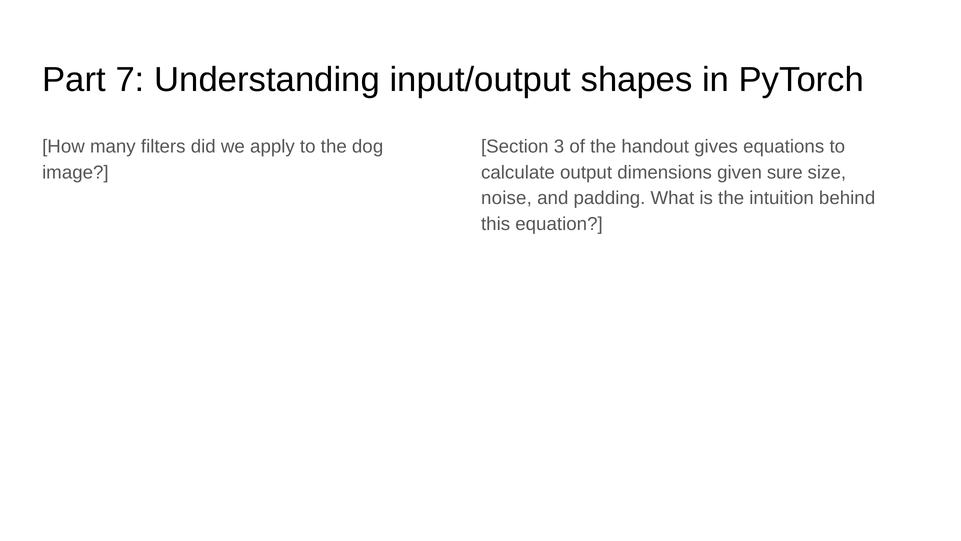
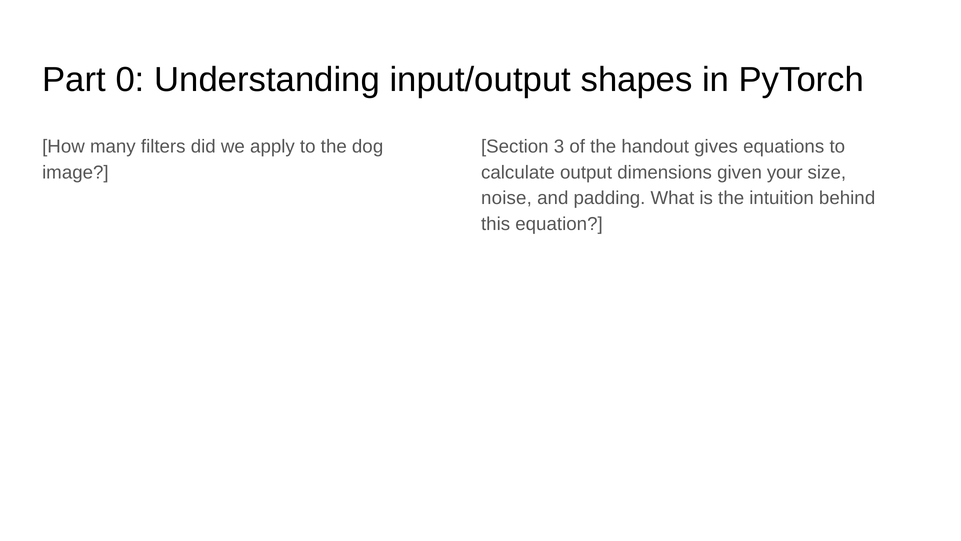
7: 7 -> 0
sure: sure -> your
